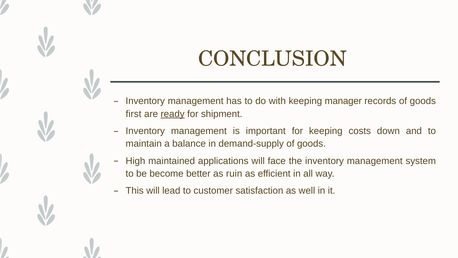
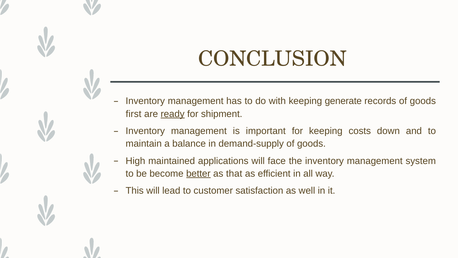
manager: manager -> generate
better underline: none -> present
ruin: ruin -> that
